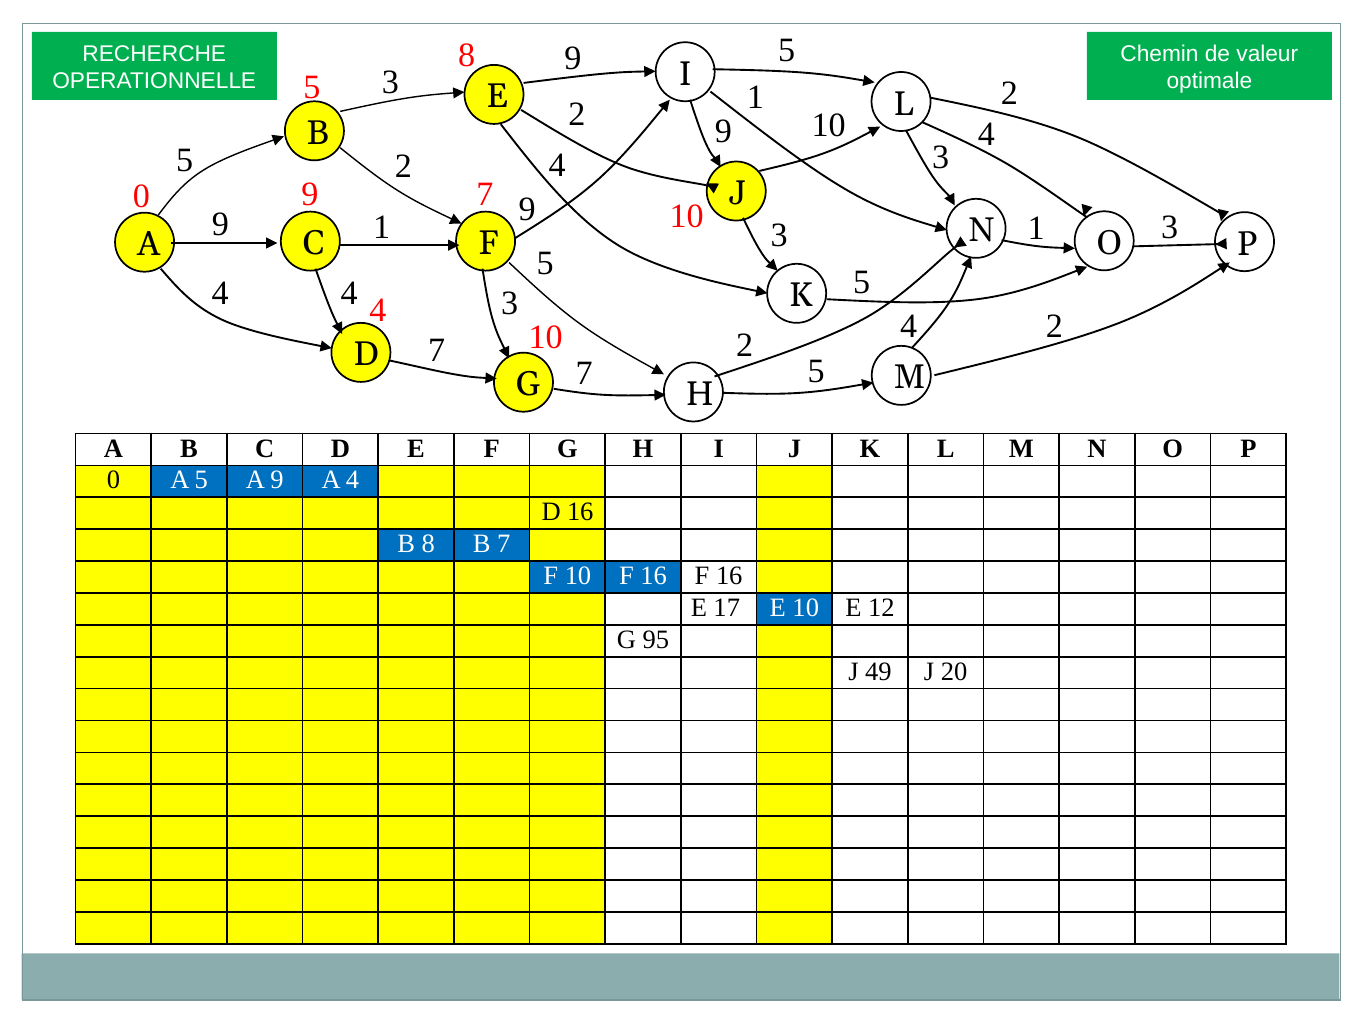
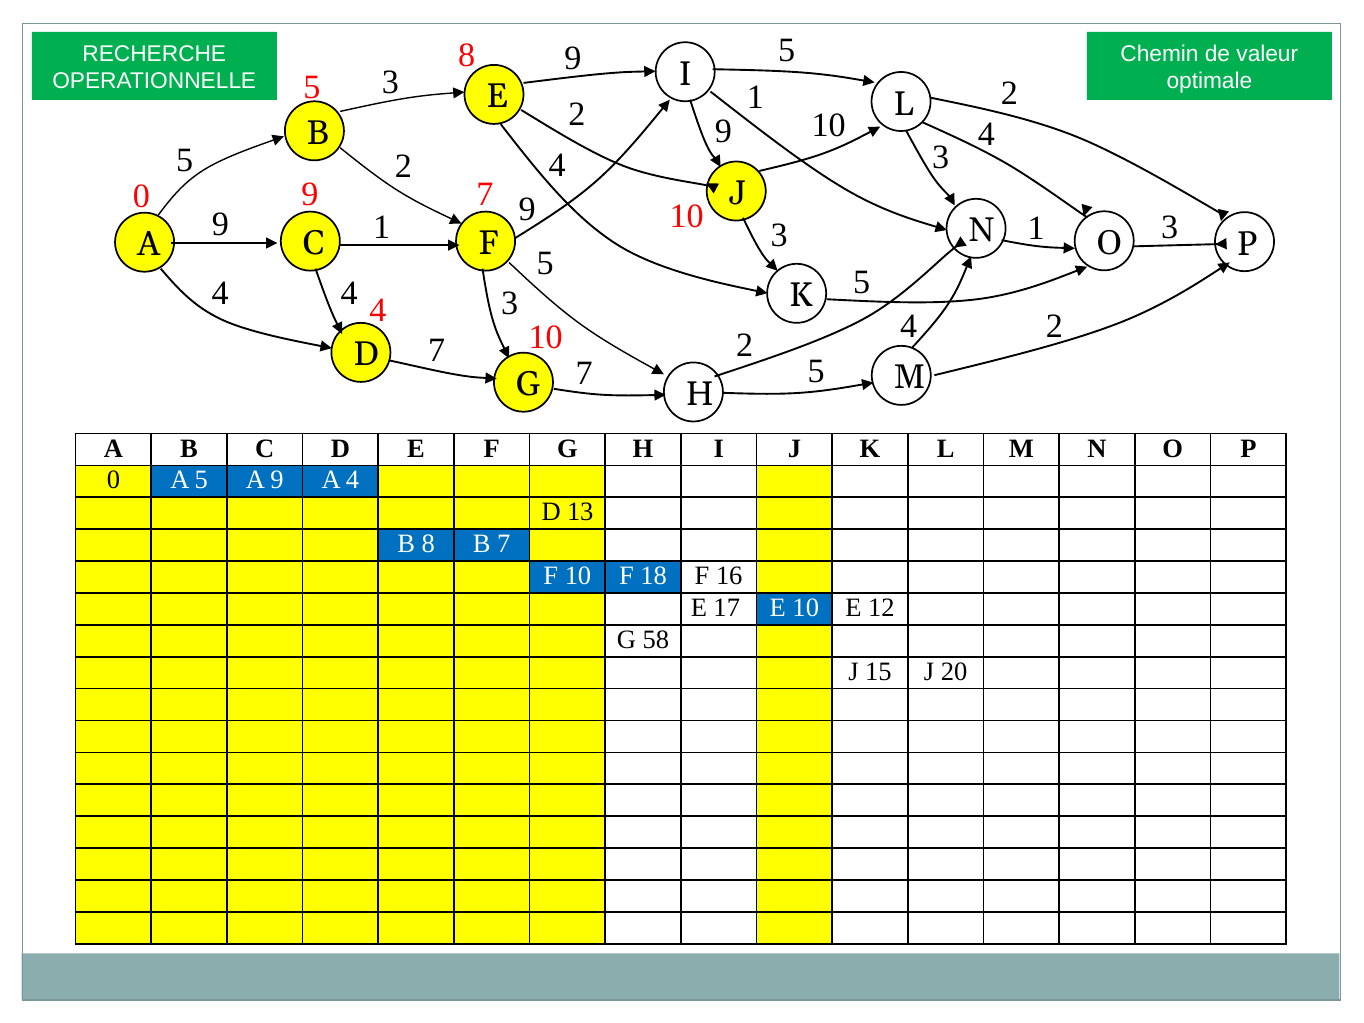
D 16: 16 -> 13
10 F 16: 16 -> 18
95: 95 -> 58
49: 49 -> 15
